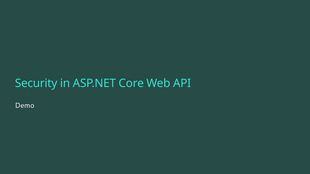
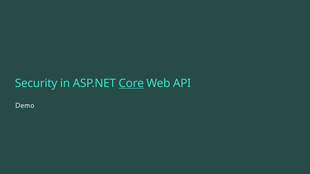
Core underline: none -> present
